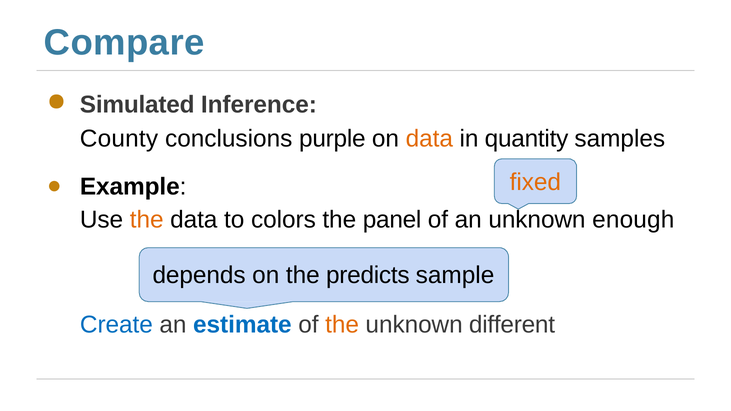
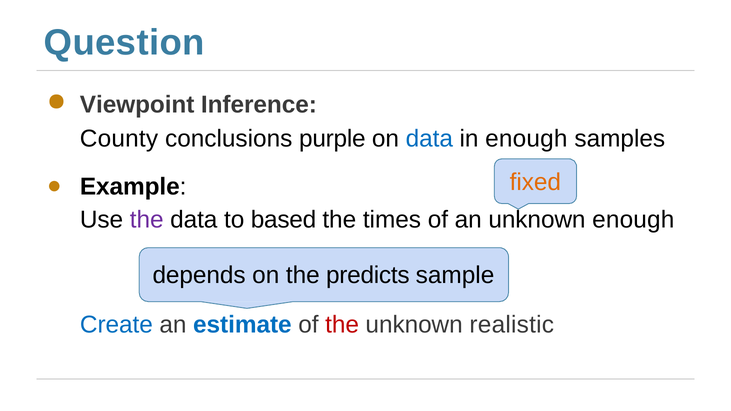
Compare: Compare -> Question
Simulated: Simulated -> Viewpoint
data at (429, 139) colour: orange -> blue
in quantity: quantity -> enough
the at (147, 220) colour: orange -> purple
colors: colors -> based
panel: panel -> times
the at (342, 325) colour: orange -> red
different: different -> realistic
